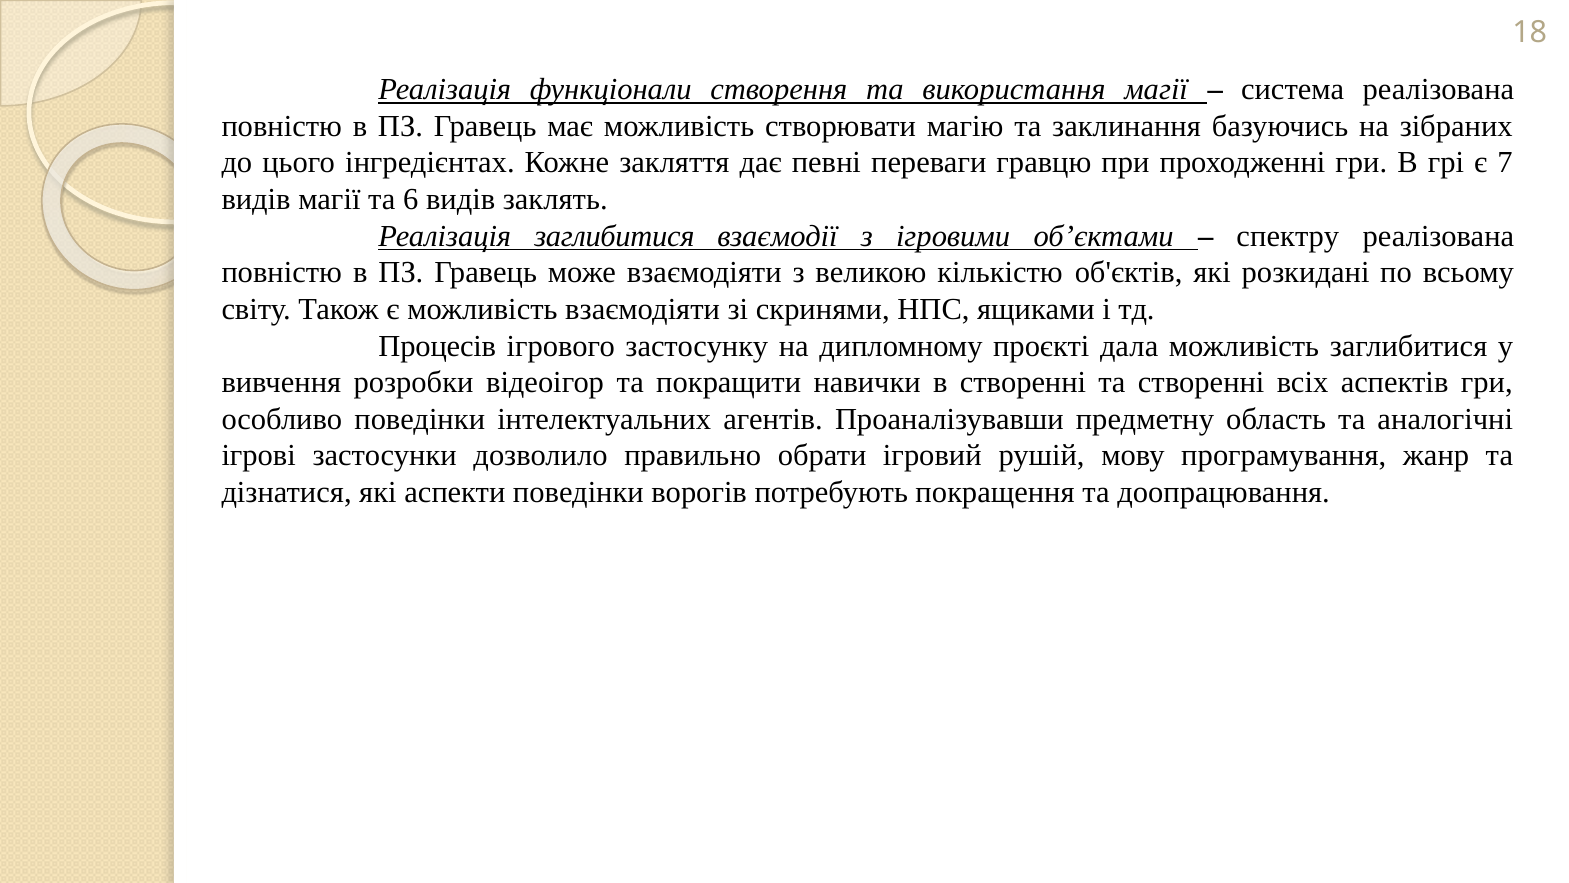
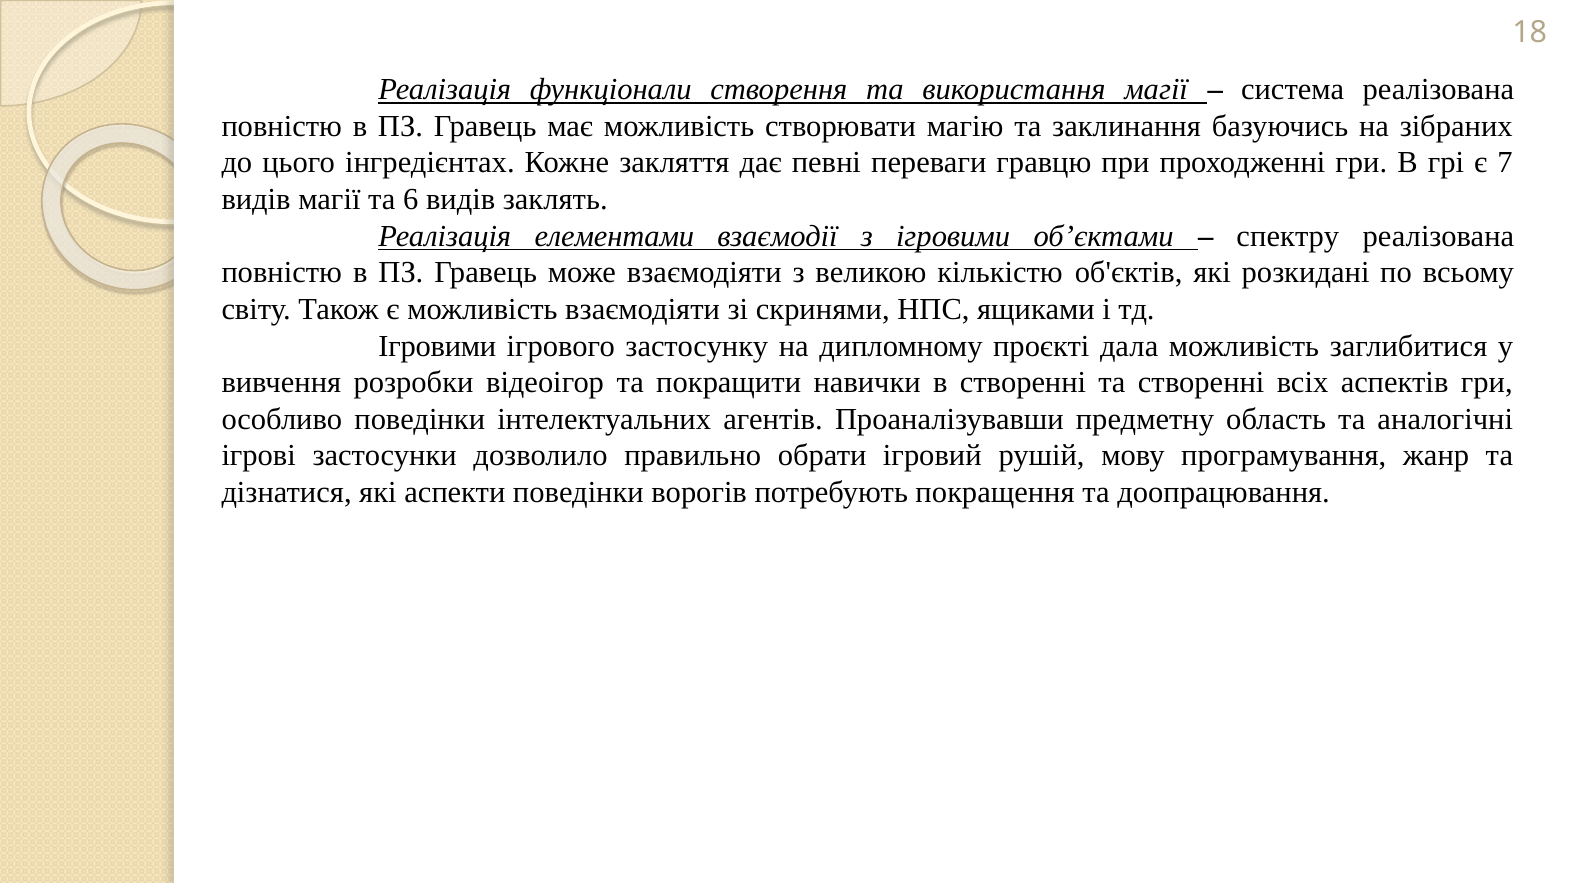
Реалізація заглибитися: заглибитися -> елементами
Процесів at (437, 346): Процесів -> Ігровими
